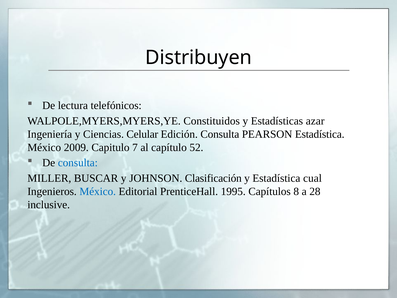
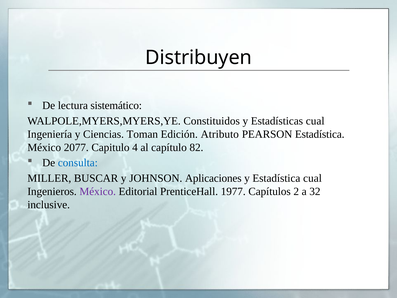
telefónicos: telefónicos -> sistemático
Estadísticas azar: azar -> cual
Celular: Celular -> Toman
Edición Consulta: Consulta -> Atributo
2009: 2009 -> 2077
7: 7 -> 4
52: 52 -> 82
Clasificación: Clasificación -> Aplicaciones
México at (98, 191) colour: blue -> purple
1995: 1995 -> 1977
8: 8 -> 2
28: 28 -> 32
